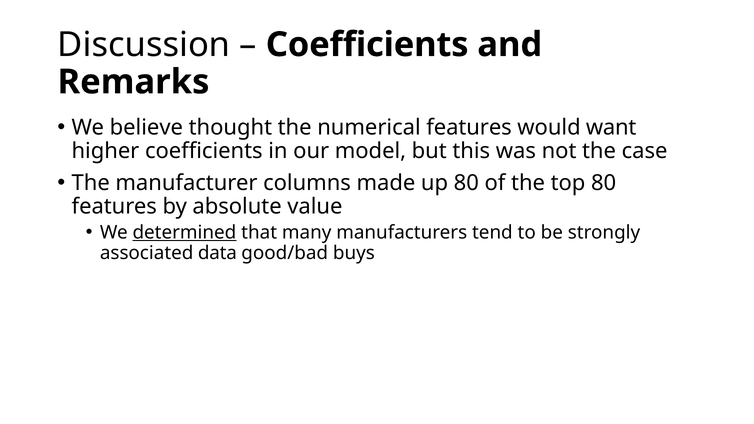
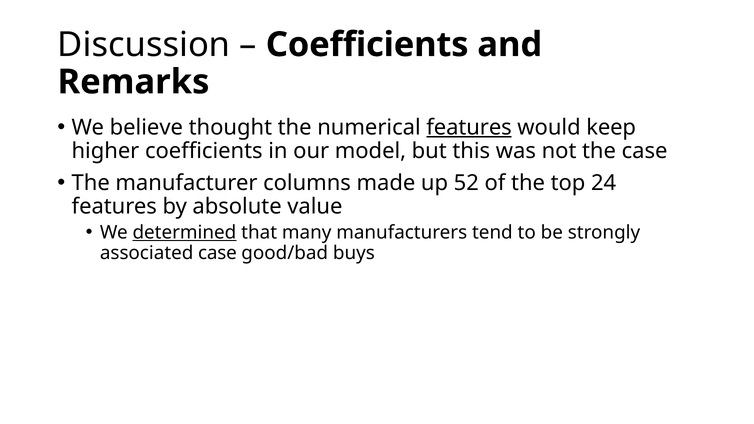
features at (469, 127) underline: none -> present
want: want -> keep
up 80: 80 -> 52
top 80: 80 -> 24
associated data: data -> case
